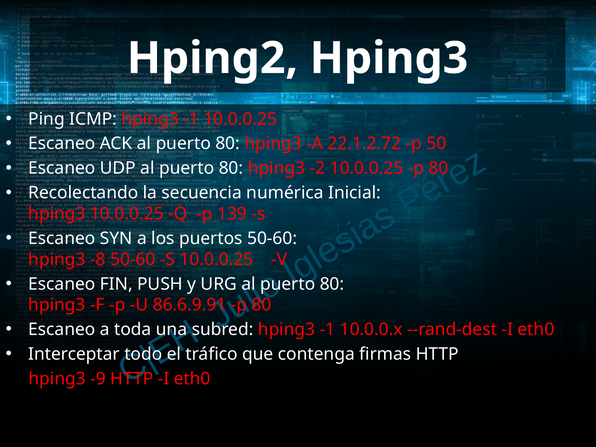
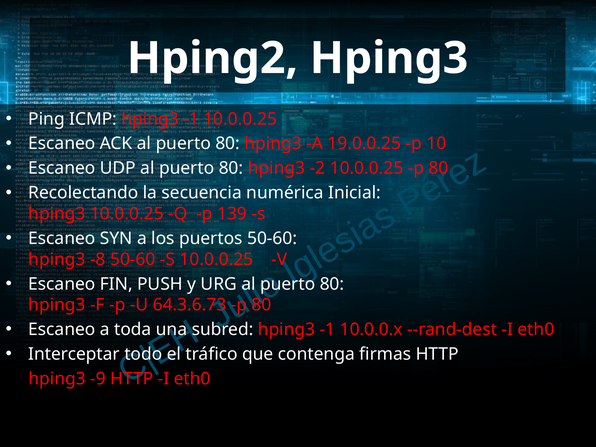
22.1.2.72: 22.1.2.72 -> 19.0.0.25
50: 50 -> 10
86.6.9.91: 86.6.9.91 -> 64.3.6.73
